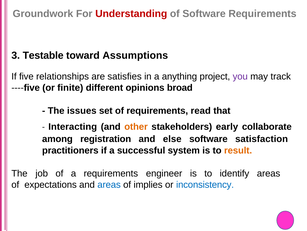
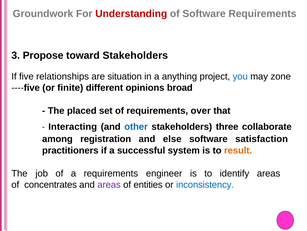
Testable: Testable -> Propose
toward Assumptions: Assumptions -> Stakeholders
satisfies: satisfies -> situation
you colour: purple -> blue
track: track -> zone
issues: issues -> placed
read: read -> over
other colour: orange -> blue
early: early -> three
expectations: expectations -> concentrates
areas at (109, 184) colour: blue -> purple
implies: implies -> entities
